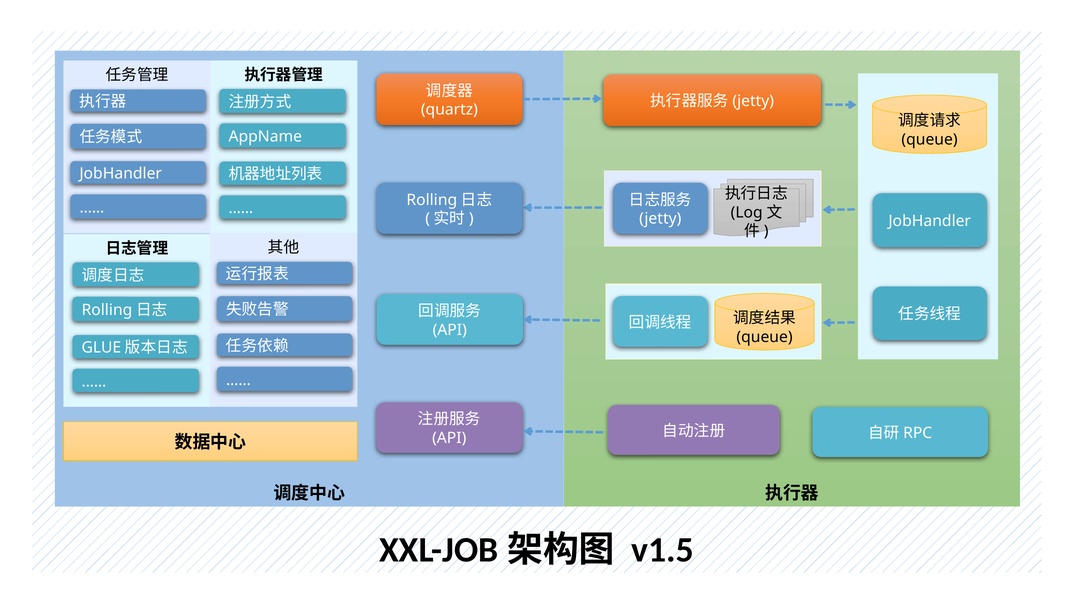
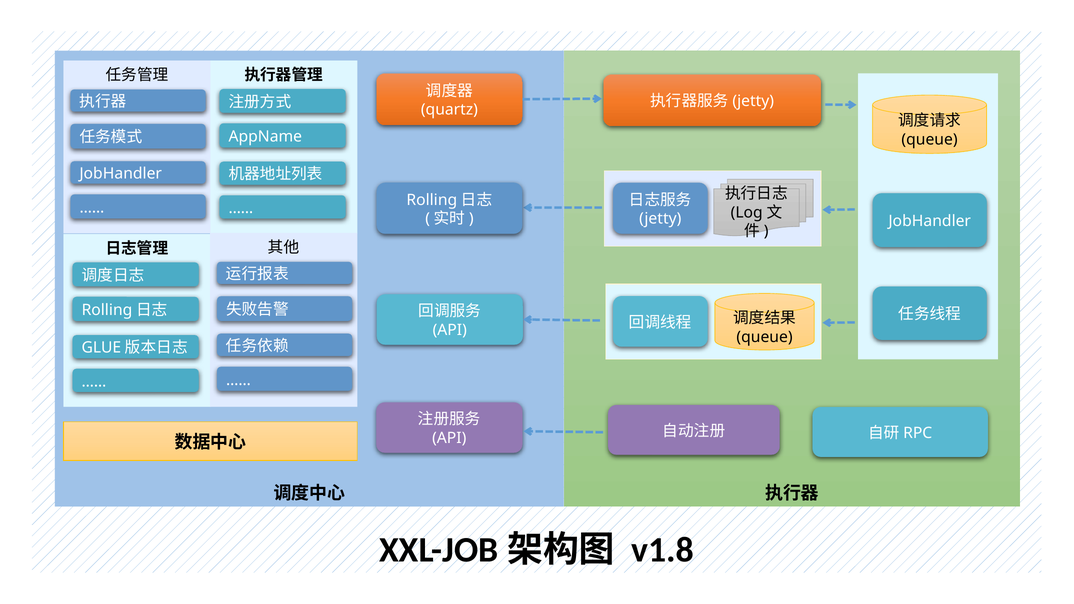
v1.5: v1.5 -> v1.8
